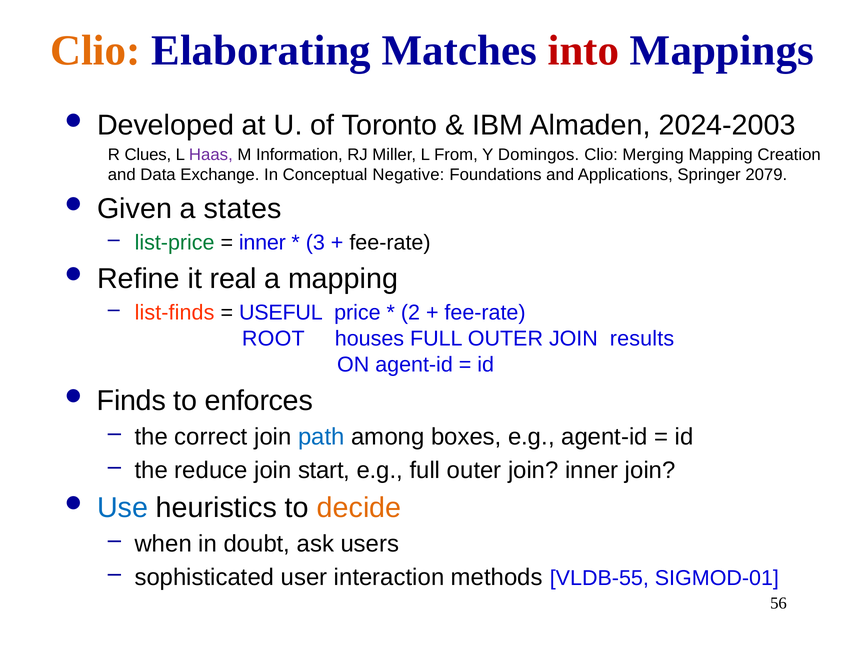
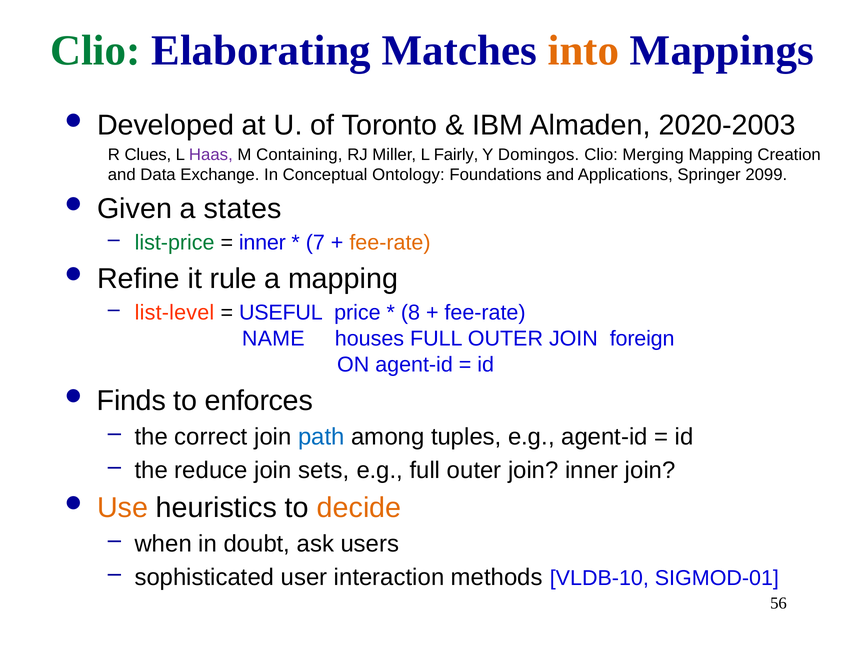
Clio at (95, 50) colour: orange -> green
into colour: red -> orange
2024-2003: 2024-2003 -> 2020-2003
Information: Information -> Containing
From: From -> Fairly
Negative: Negative -> Ontology
2079: 2079 -> 2099
3: 3 -> 7
fee-rate at (390, 243) colour: black -> orange
real: real -> rule
list-finds: list-finds -> list-level
2: 2 -> 8
ROOT: ROOT -> NAME
results: results -> foreign
boxes: boxes -> tuples
start: start -> sets
Use colour: blue -> orange
VLDB-55: VLDB-55 -> VLDB-10
